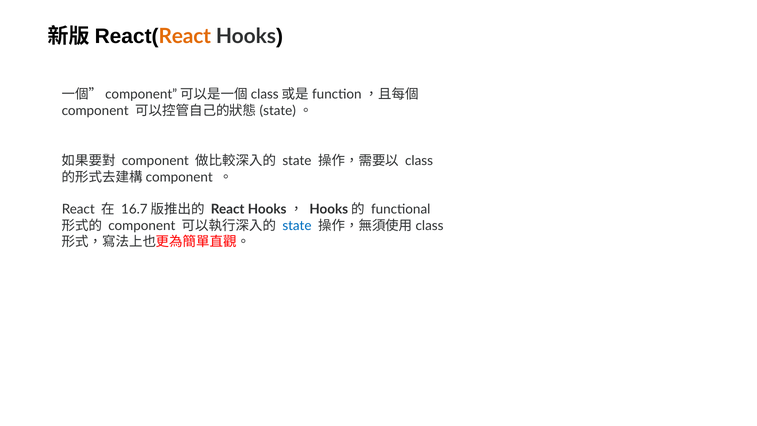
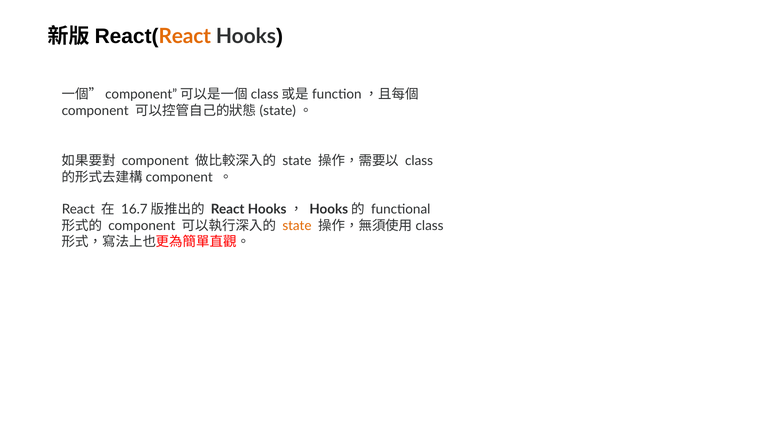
state at (297, 226) colour: blue -> orange
